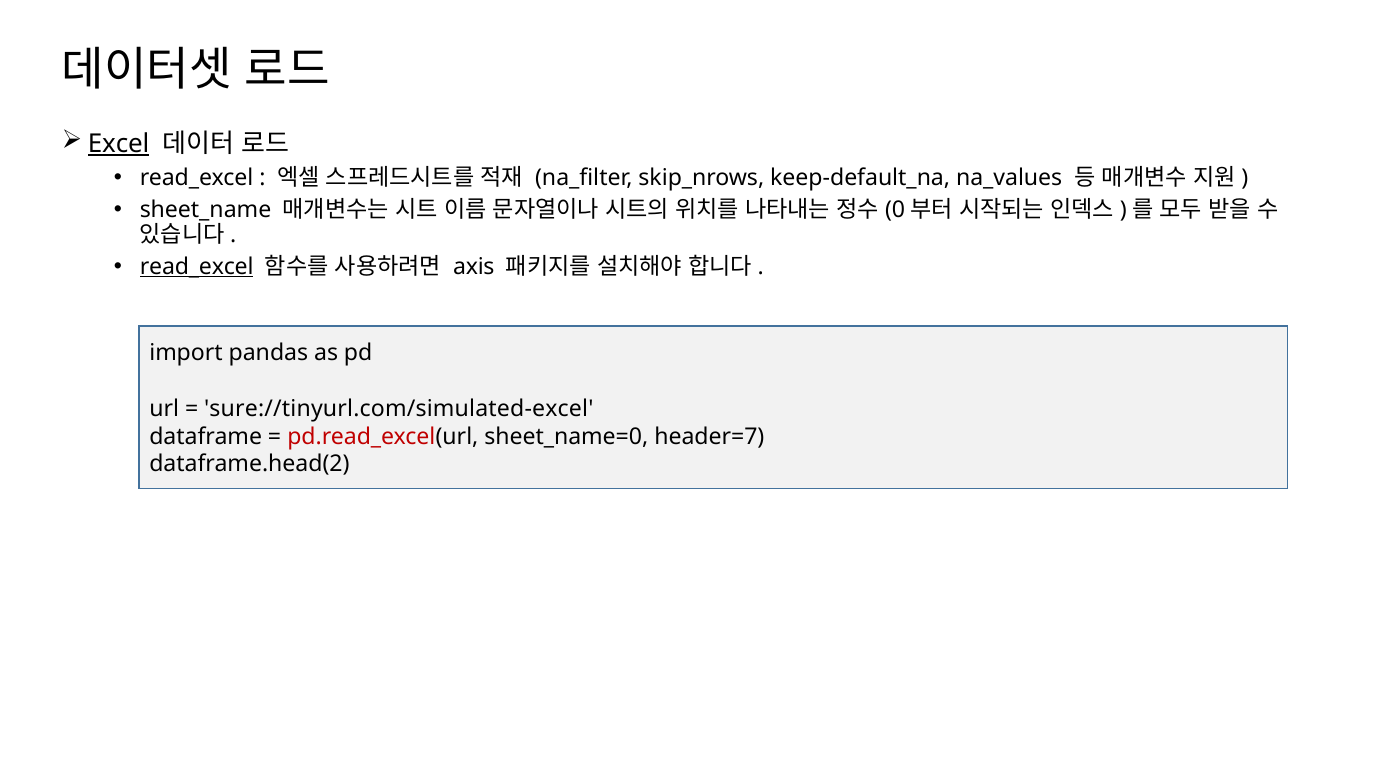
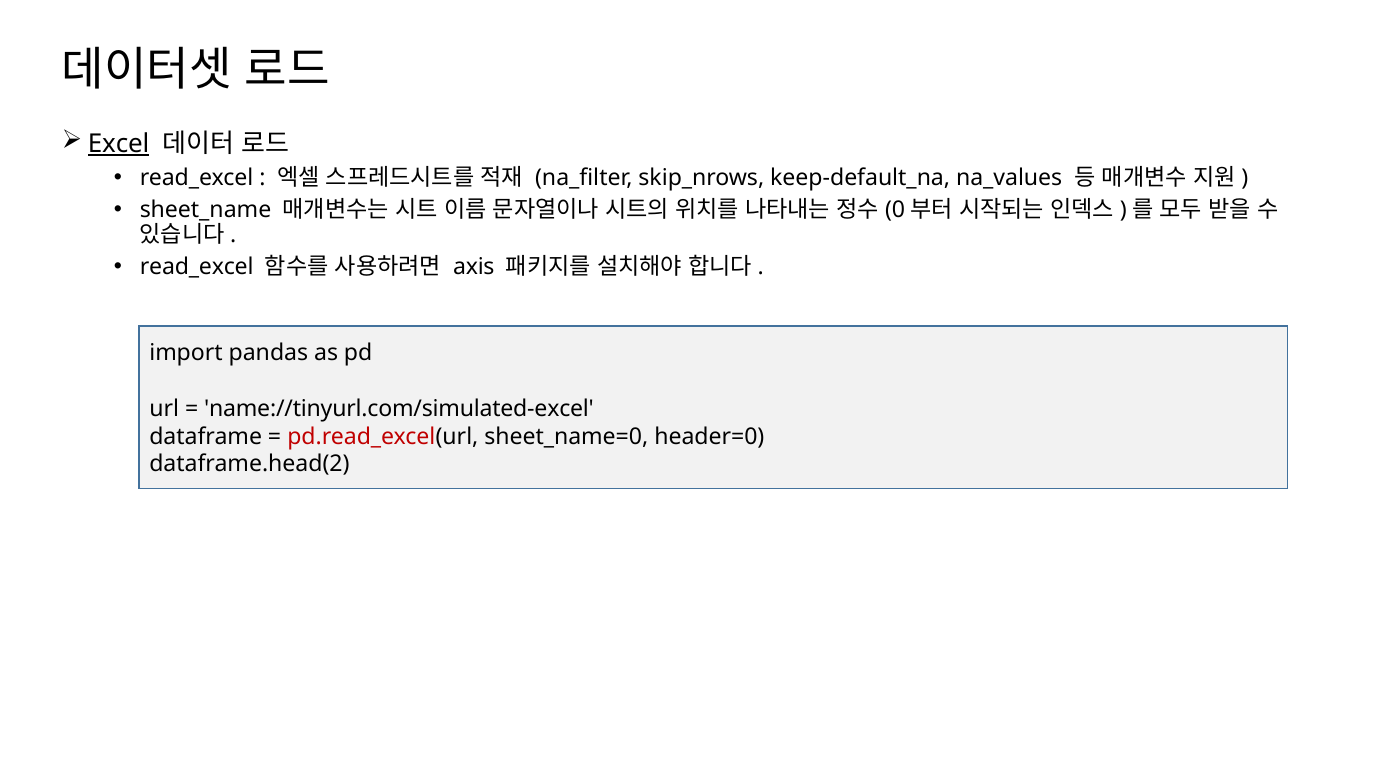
read_excel at (197, 267) underline: present -> none
sure://tinyurl.com/simulated-excel: sure://tinyurl.com/simulated-excel -> name://tinyurl.com/simulated-excel
header=7: header=7 -> header=0
